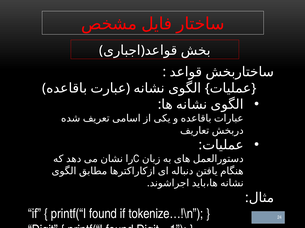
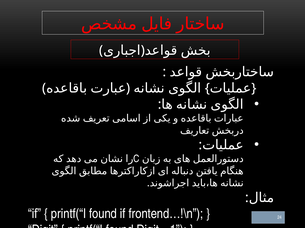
tokenize…!\n: tokenize…!\n -> frontend…!\n
